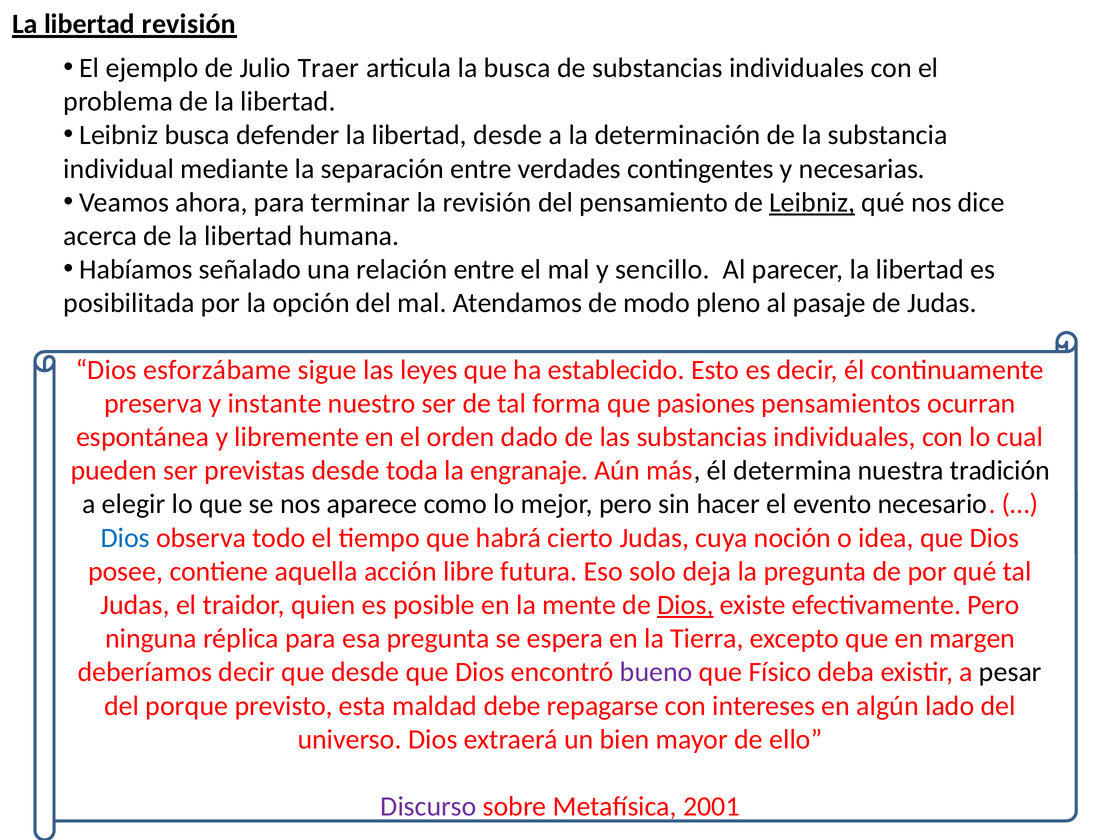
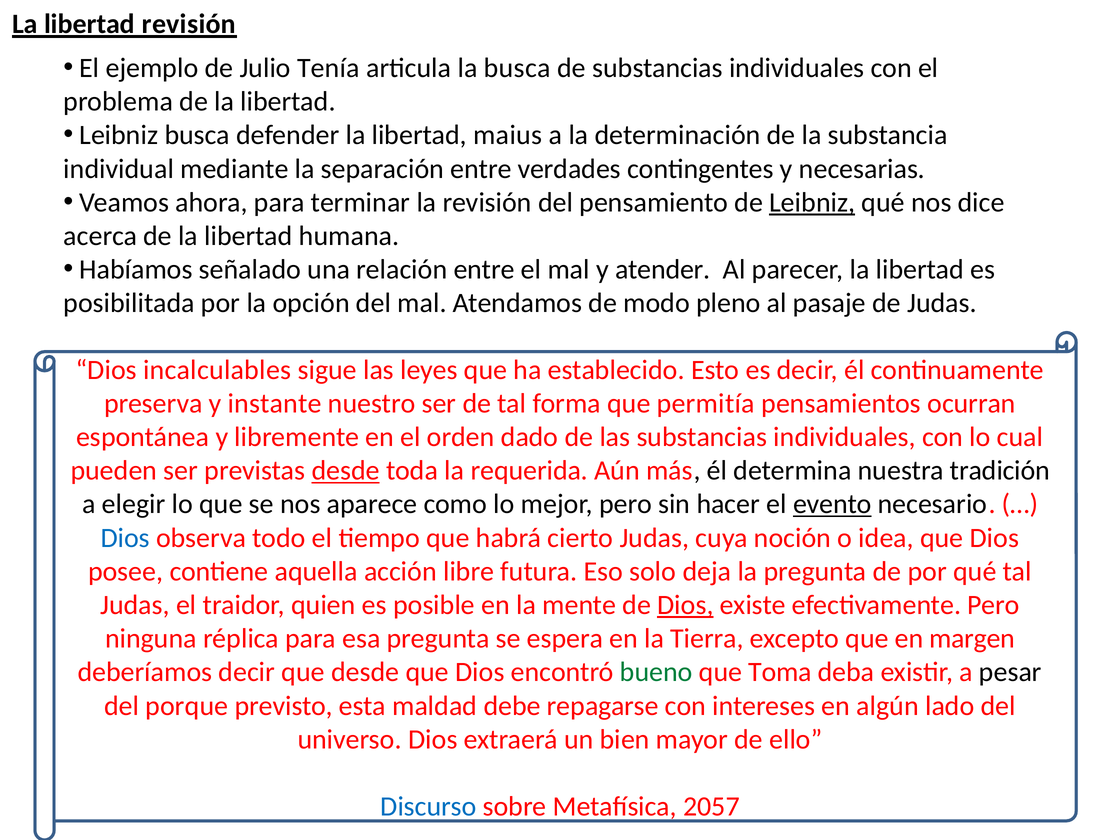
Traer: Traer -> Tenía
libertad desde: desde -> maius
sencillo: sencillo -> atender
esforzábame: esforzábame -> incalculables
pasiones: pasiones -> permitía
desde at (346, 471) underline: none -> present
engranaje: engranaje -> requerida
evento underline: none -> present
bueno colour: purple -> green
Físico: Físico -> Toma
Discurso colour: purple -> blue
2001: 2001 -> 2057
